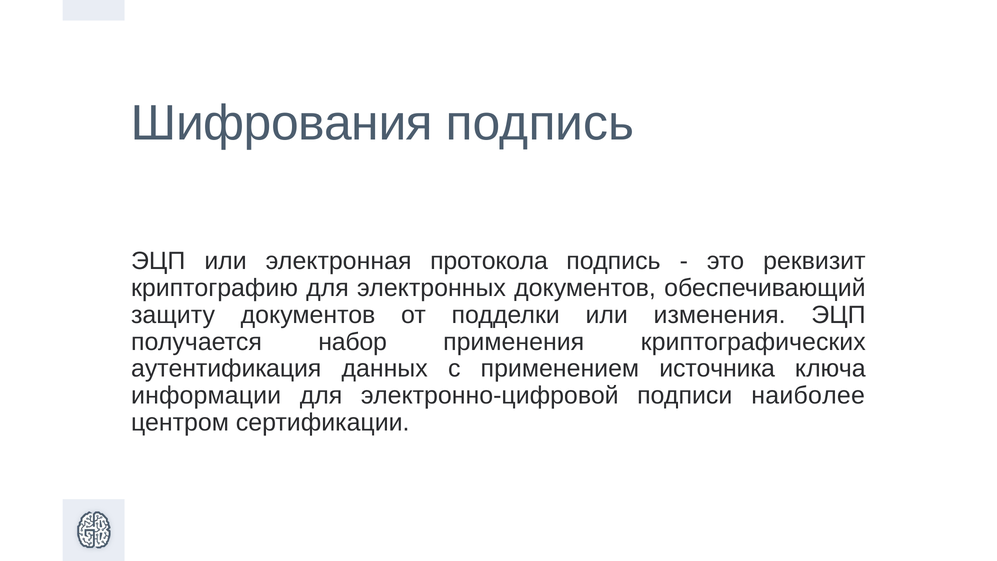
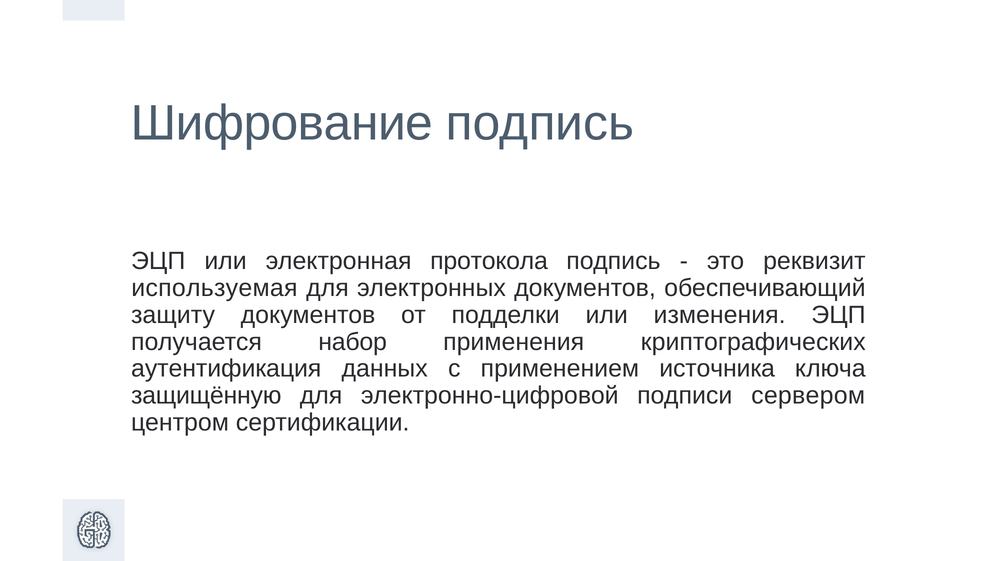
Шифрования: Шифрования -> Шифрование
криптографию: криптографию -> используемая
информации: информации -> защищённую
наиболее: наиболее -> сервером
